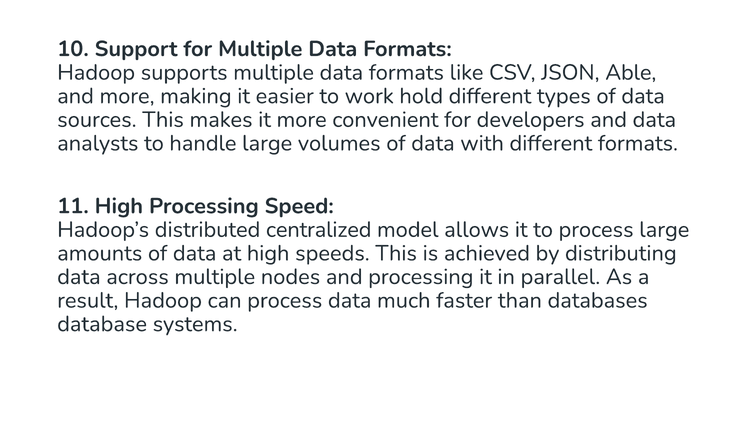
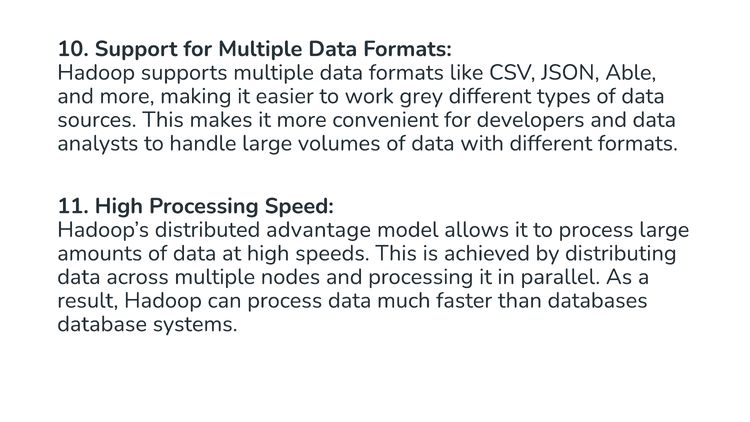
hold: hold -> grey
centralized: centralized -> advantage
